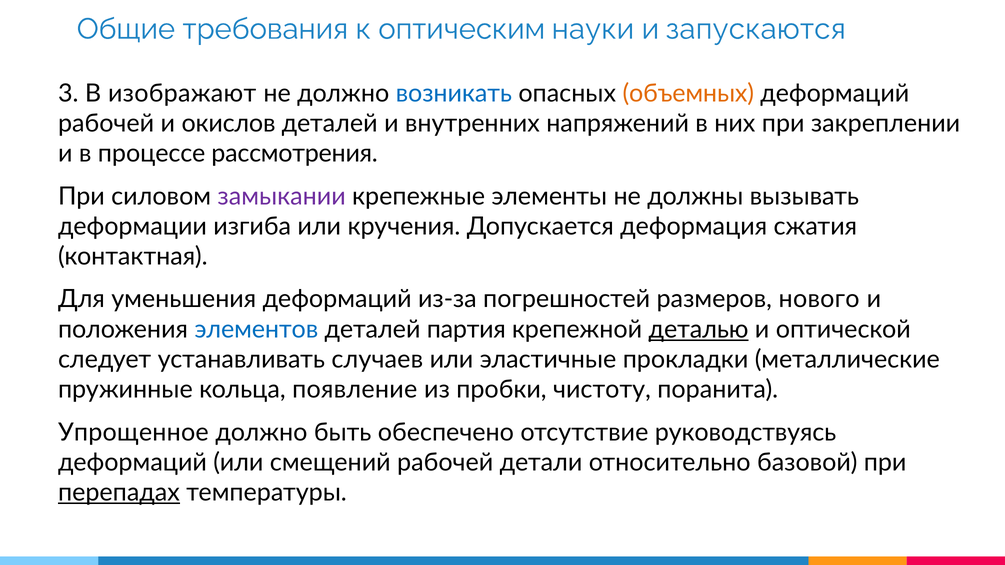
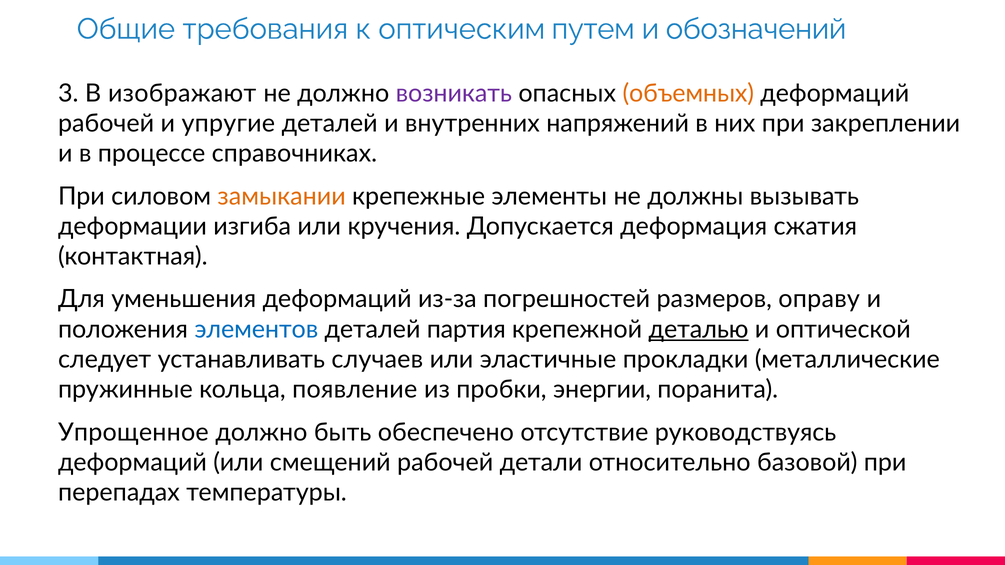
науки: науки -> путем
запускаются: запускаются -> обозначений
возникать colour: blue -> purple
окислов: окислов -> упругие
рассмотрения: рассмотрения -> справочниках
замыкании colour: purple -> orange
нового: нового -> оправу
чистоту: чистоту -> энергии
перепадах underline: present -> none
